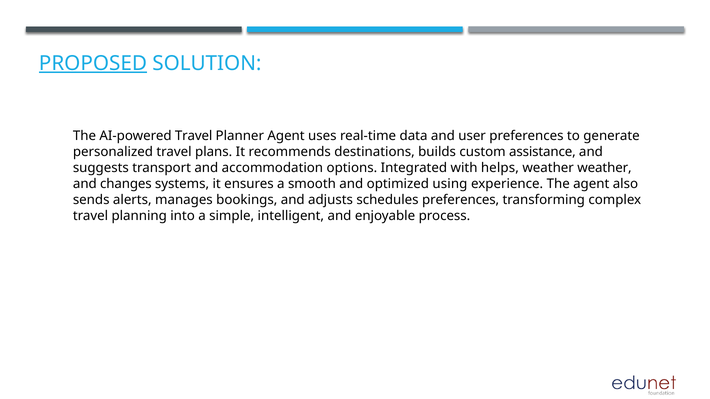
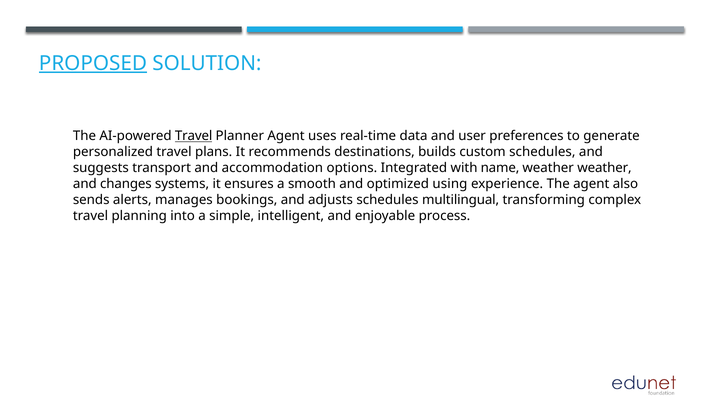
Travel at (194, 136) underline: none -> present
custom assistance: assistance -> schedules
helps: helps -> name
schedules preferences: preferences -> multilingual
